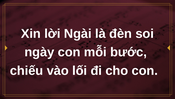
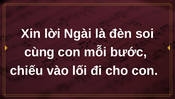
ngày: ngày -> cùng
